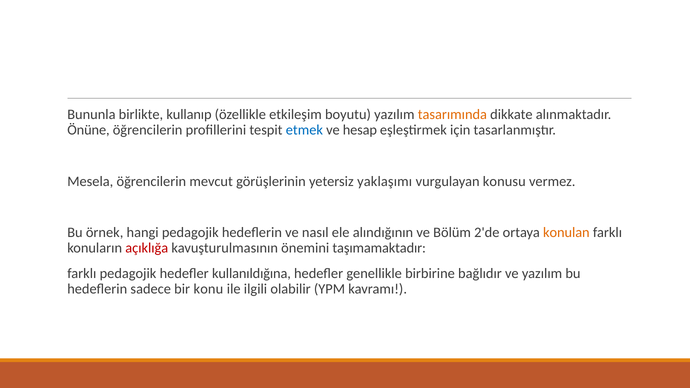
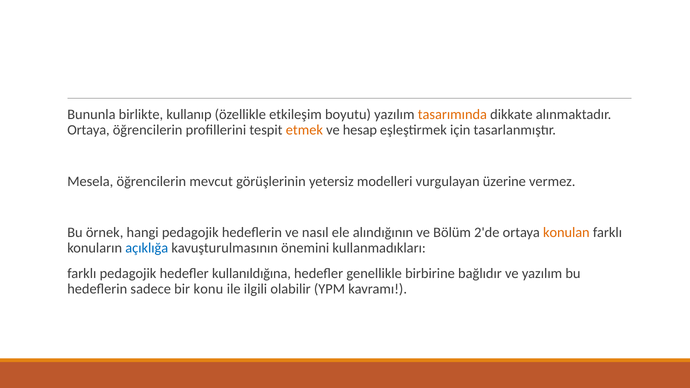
Önüne at (88, 130): Önüne -> Ortaya
etmek colour: blue -> orange
yaklaşımı: yaklaşımı -> modelleri
konusu: konusu -> üzerine
açıklığa colour: red -> blue
taşımamaktadır: taşımamaktadır -> kullanmadıkları
